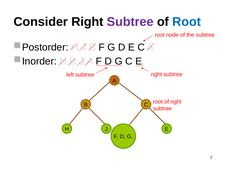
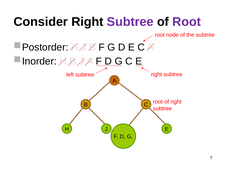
Root at (187, 22) colour: blue -> purple
